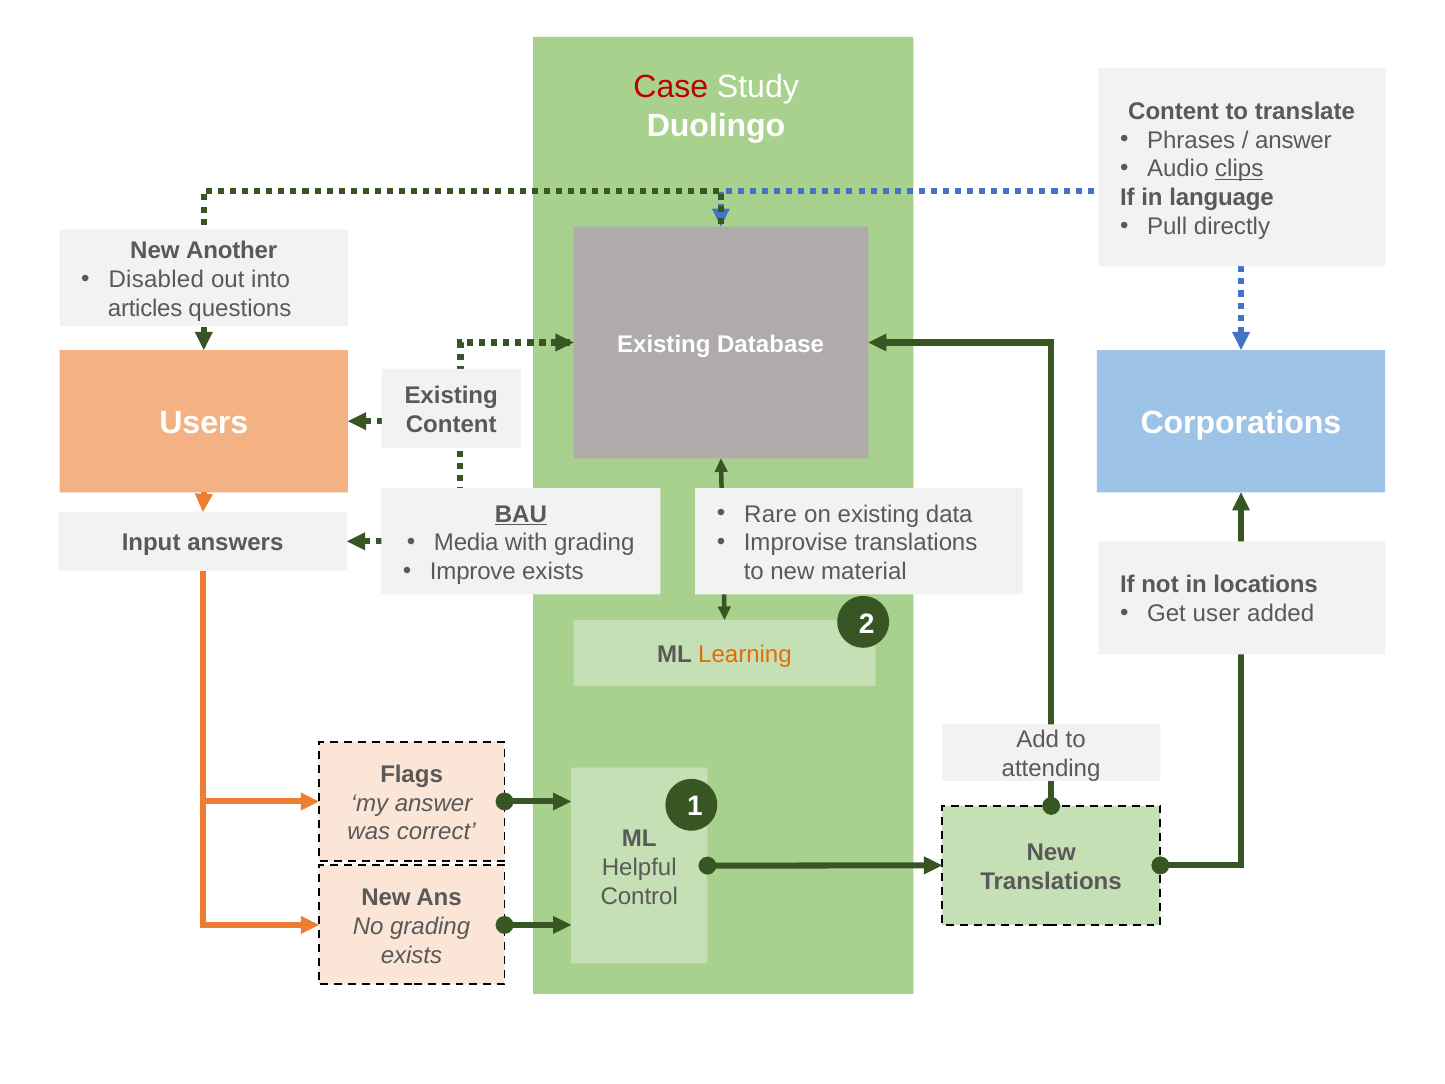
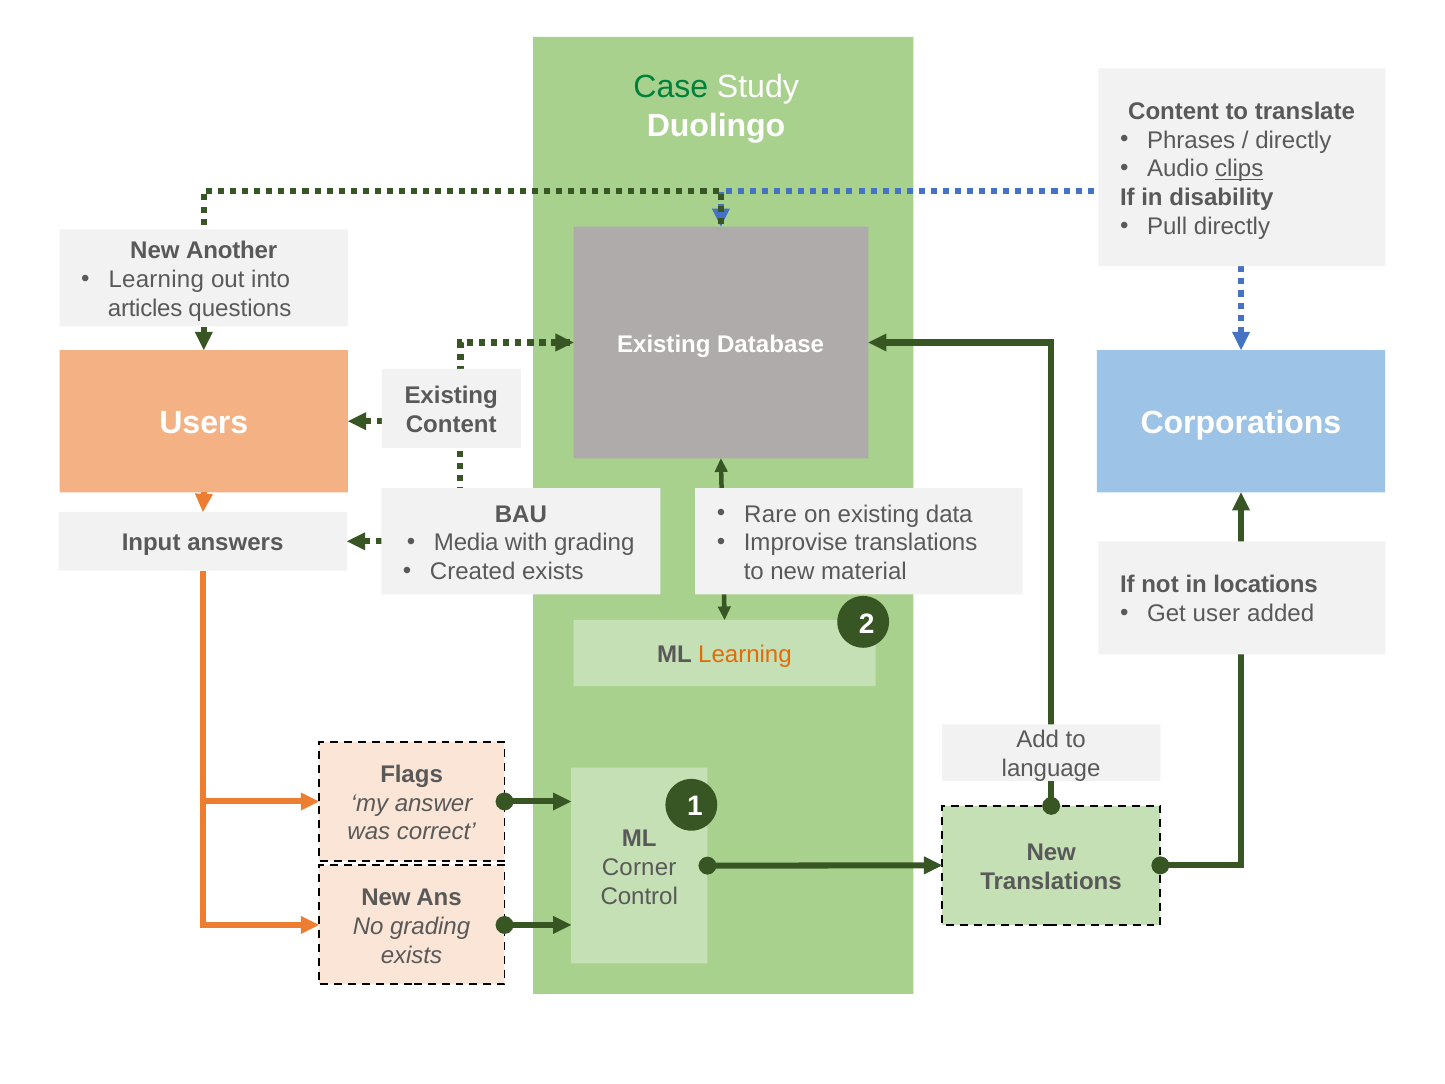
Case colour: red -> green
answer at (1293, 140): answer -> directly
language: language -> disability
Disabled at (156, 280): Disabled -> Learning
BAU underline: present -> none
Improve: Improve -> Created
attending: attending -> language
Helpful: Helpful -> Corner
